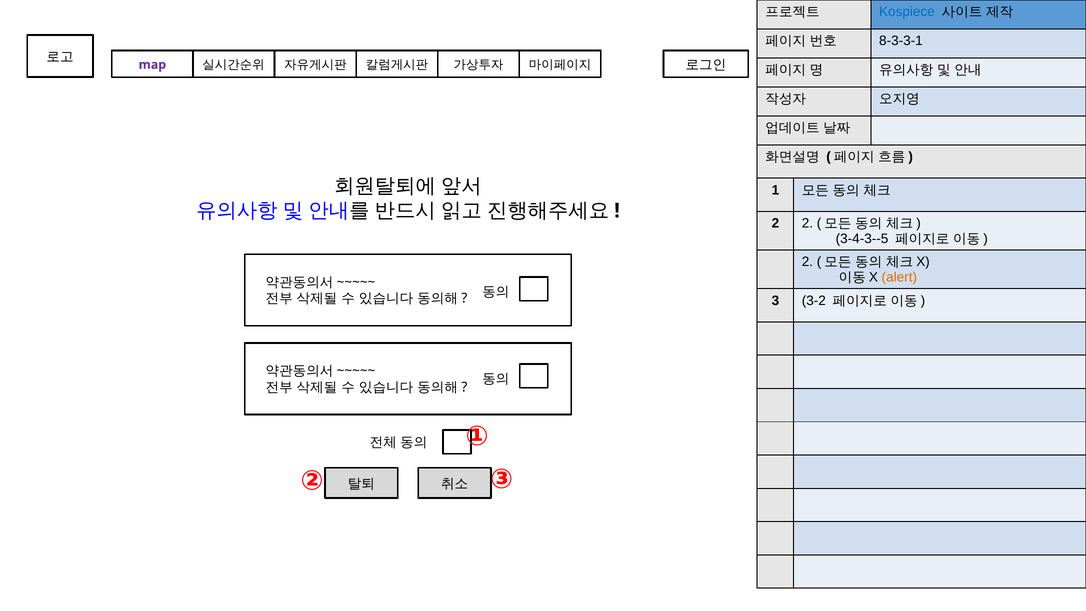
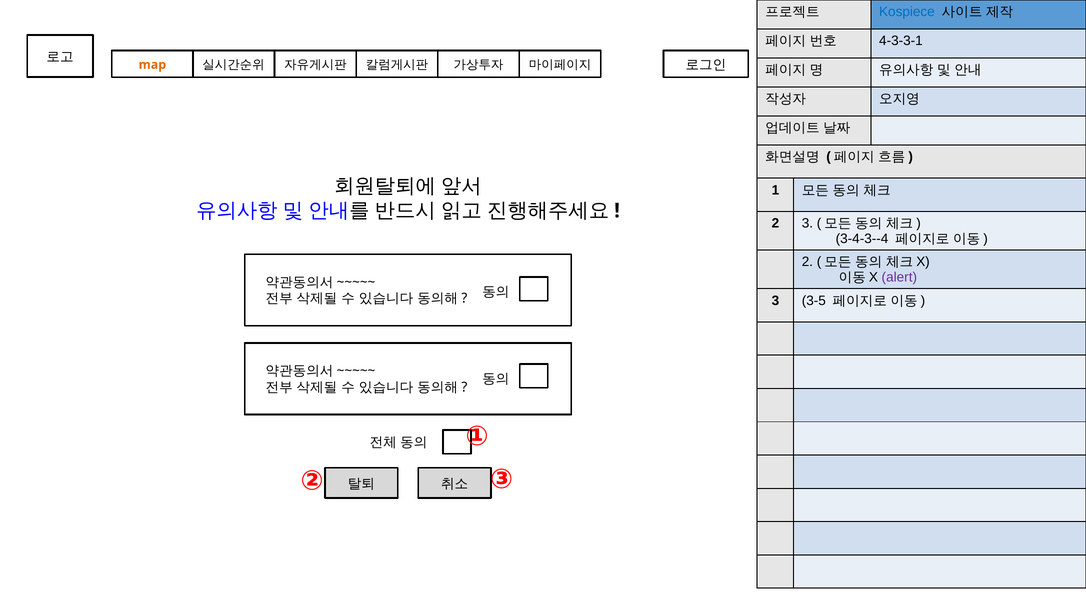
8-3-3-1: 8-3-3-1 -> 4-3-3-1
map colour: purple -> orange
2 2: 2 -> 3
3-4-3--5: 3-4-3--5 -> 3-4-3--4
alert colour: orange -> purple
3-2: 3-2 -> 3-5
